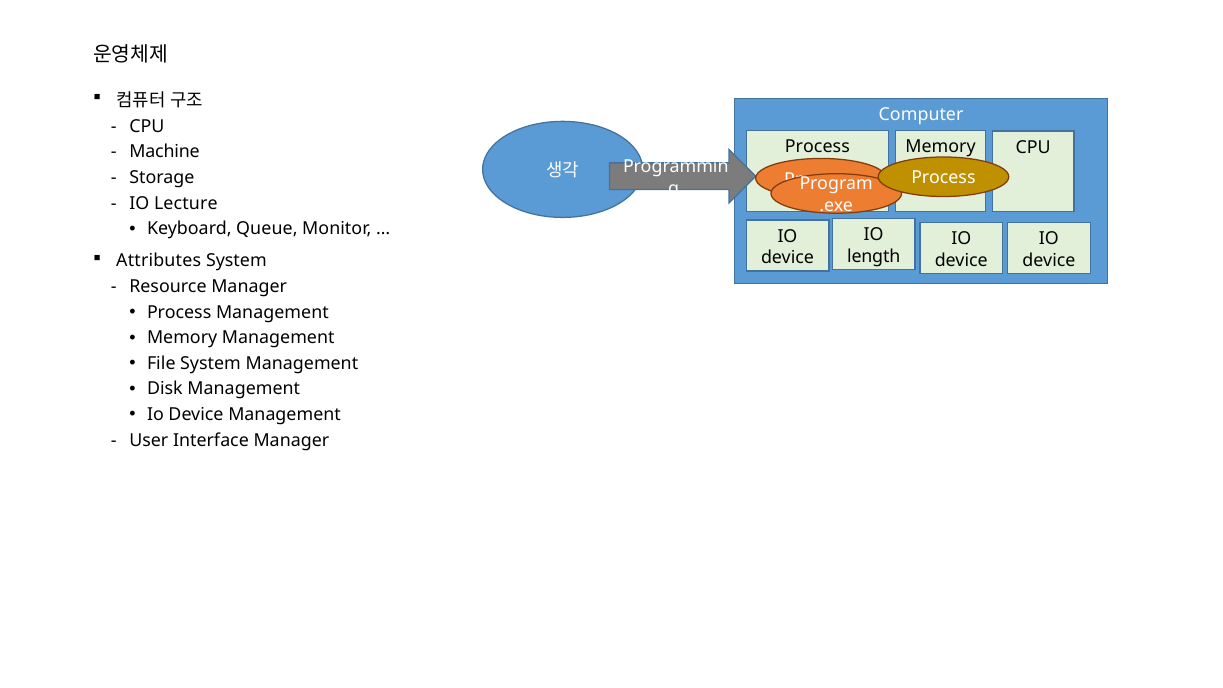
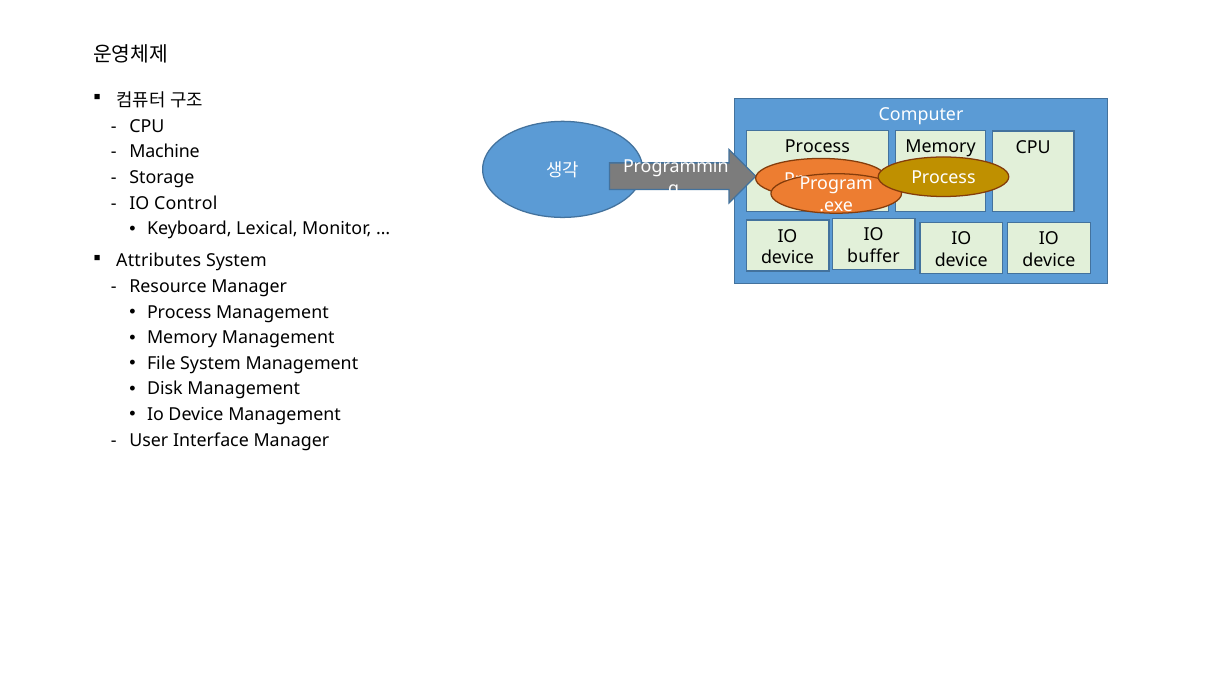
Lecture: Lecture -> Control
Queue: Queue -> Lexical
length: length -> buffer
